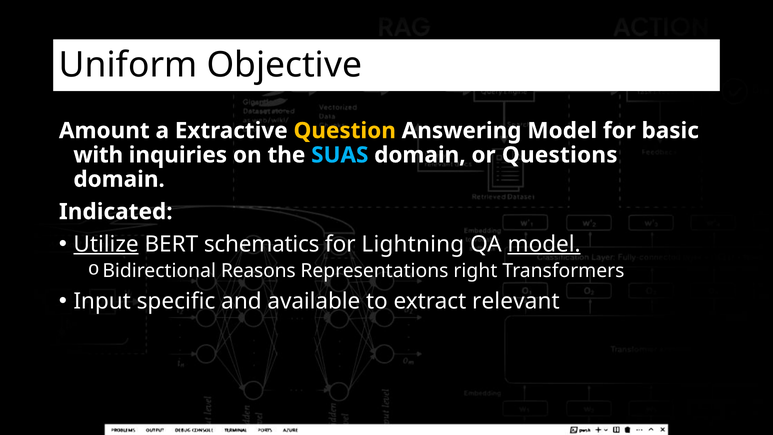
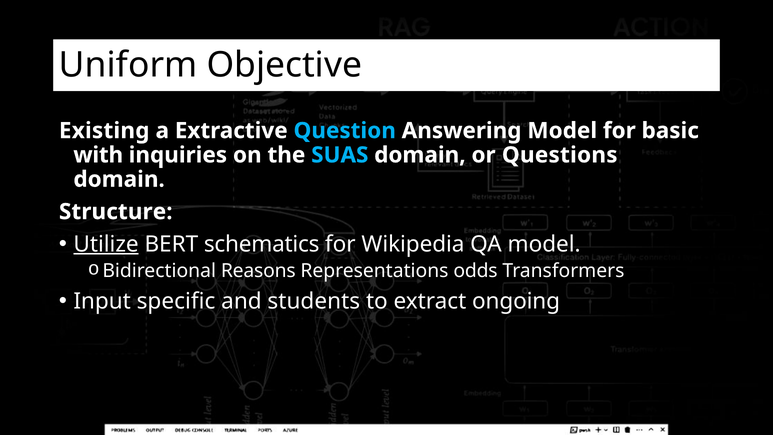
Amount: Amount -> Existing
Question colour: yellow -> light blue
Indicated: Indicated -> Structure
Lightning: Lightning -> Wikipedia
model at (544, 244) underline: present -> none
right: right -> odds
available: available -> students
relevant: relevant -> ongoing
